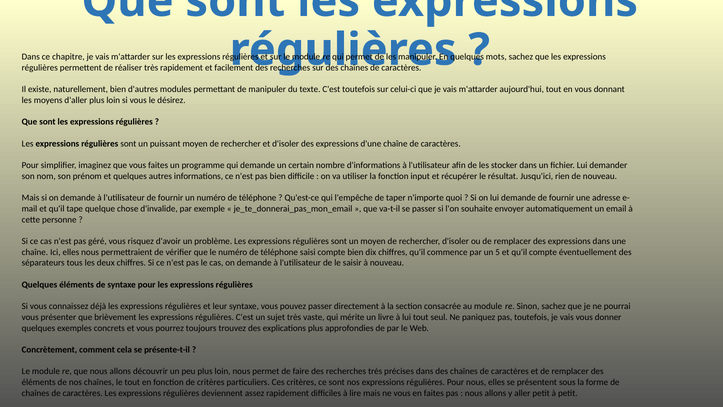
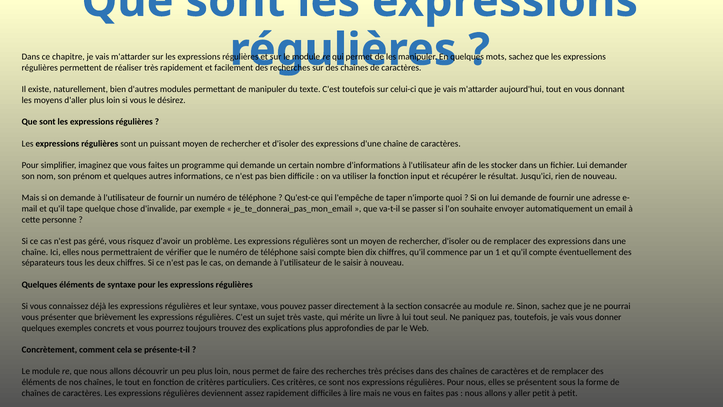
5: 5 -> 1
